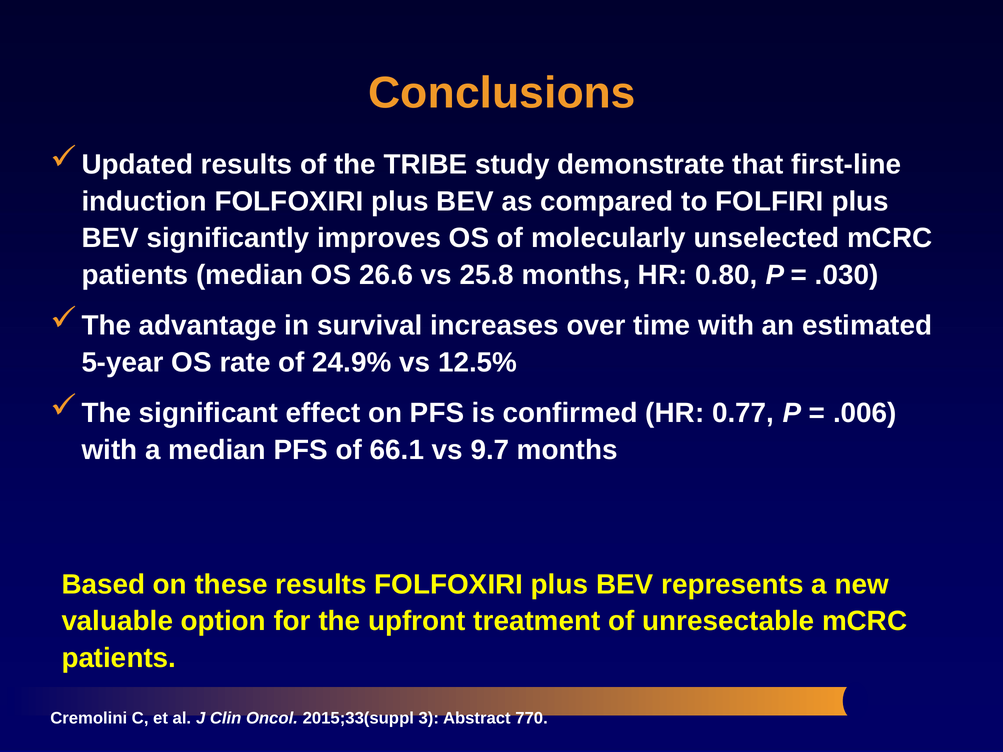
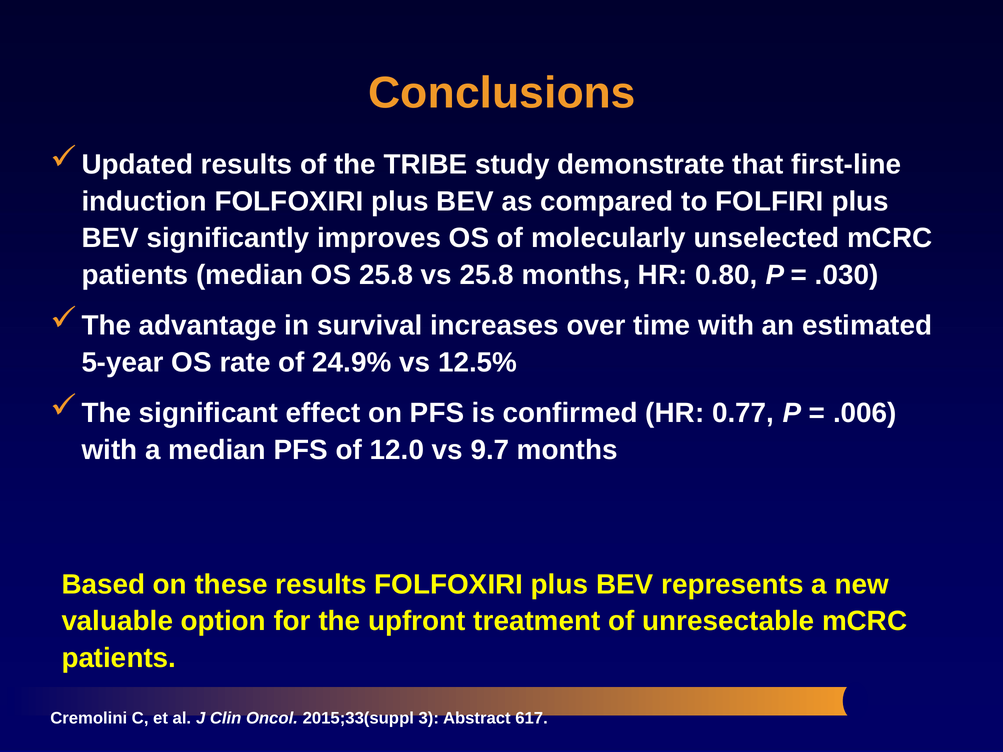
OS 26.6: 26.6 -> 25.8
66.1: 66.1 -> 12.0
770: 770 -> 617
